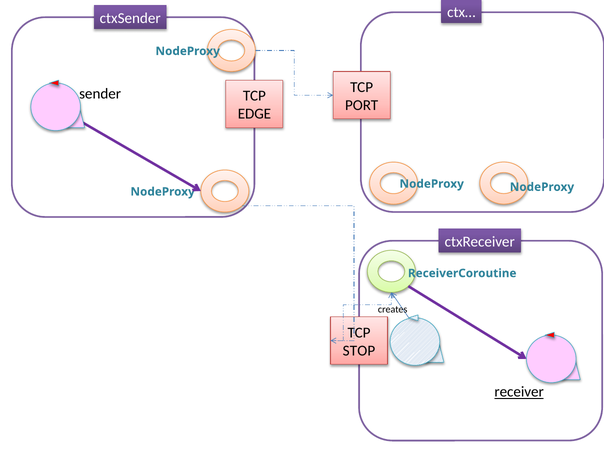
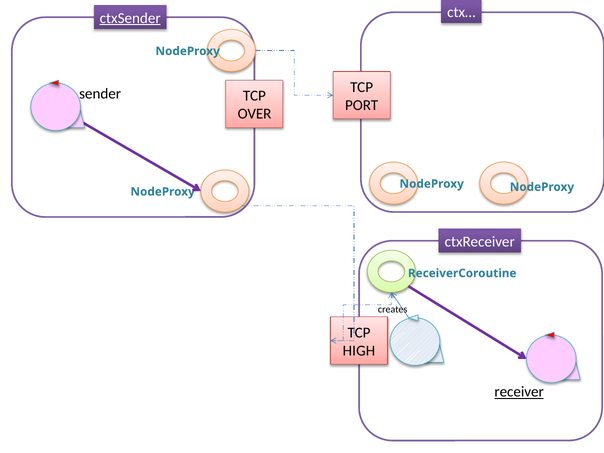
ctxSender underline: none -> present
EDGE: EDGE -> OVER
STOP: STOP -> HIGH
